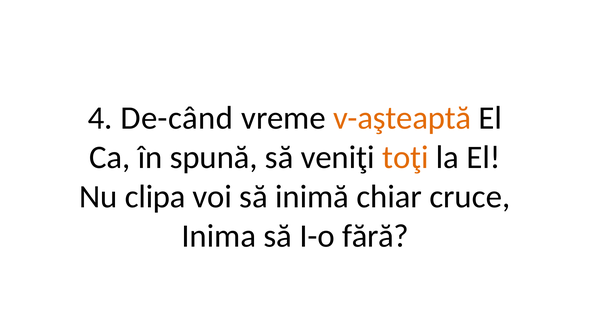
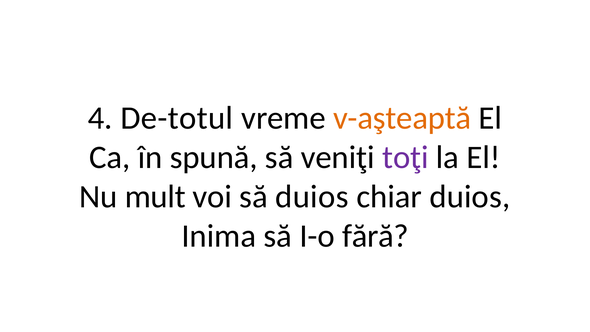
De-când: De-când -> De-totul
toţi colour: orange -> purple
clipa: clipa -> mult
să inimă: inimă -> duios
chiar cruce: cruce -> duios
